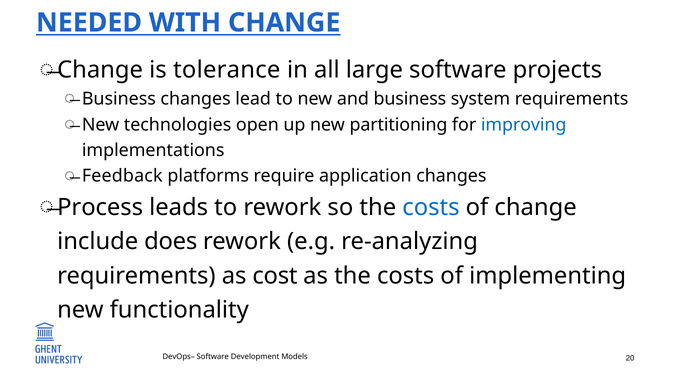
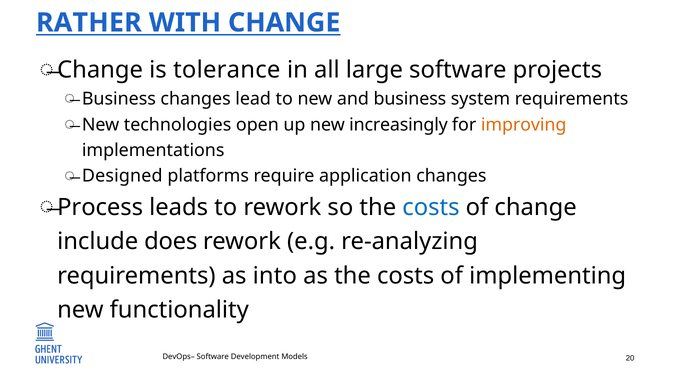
NEEDED: NEEDED -> RATHER
partitioning: partitioning -> increasingly
improving colour: blue -> orange
Feedback: Feedback -> Designed
cost: cost -> into
